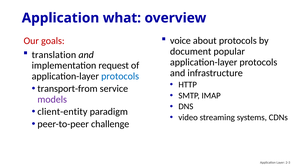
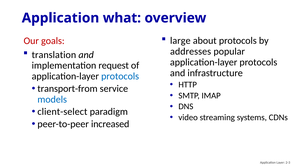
voice: voice -> large
document: document -> addresses
models colour: purple -> blue
client-entity: client-entity -> client-select
challenge: challenge -> increased
